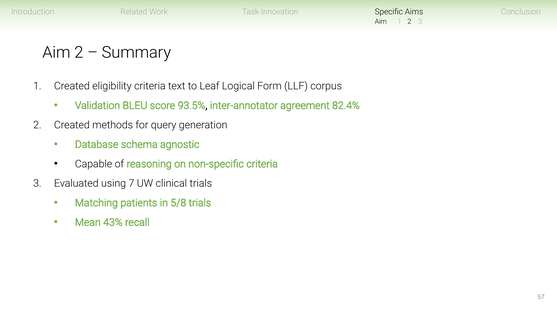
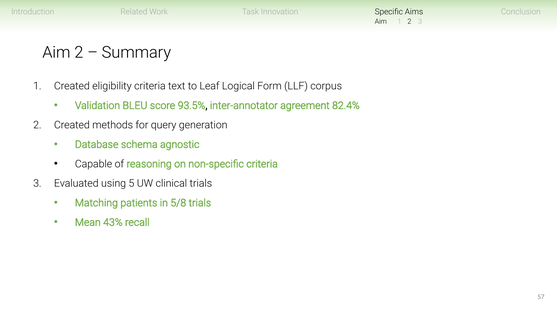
7: 7 -> 5
